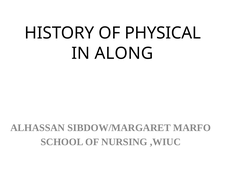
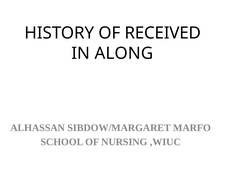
PHYSICAL: PHYSICAL -> RECEIVED
